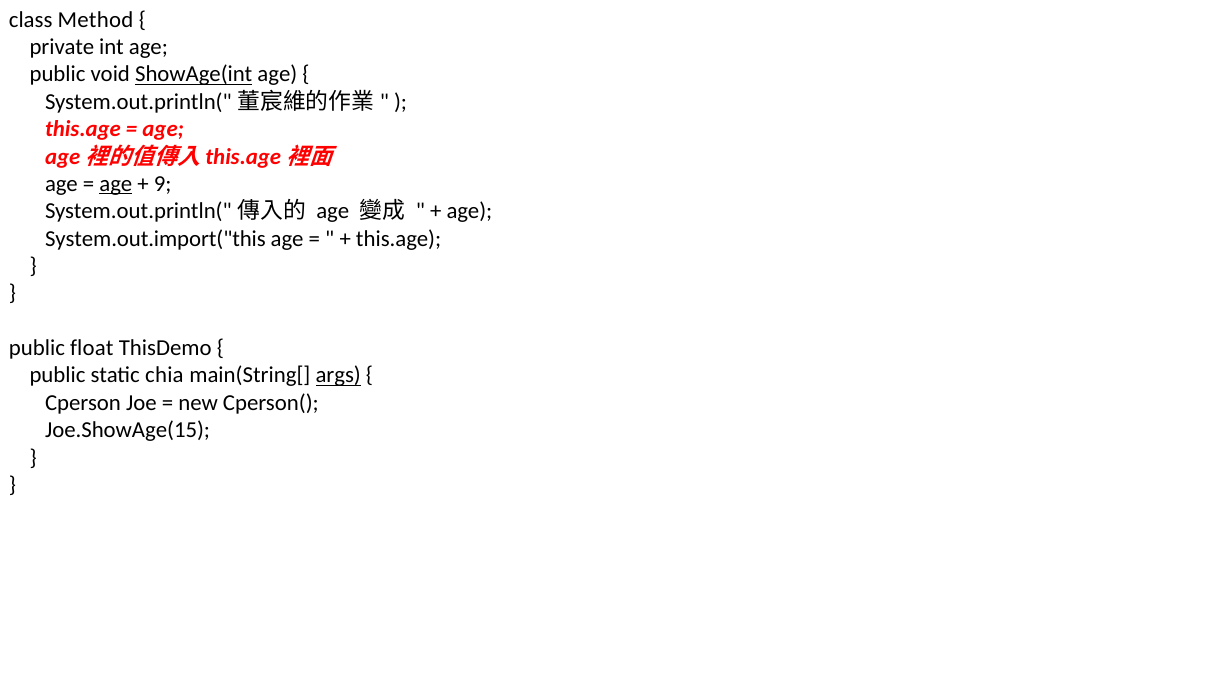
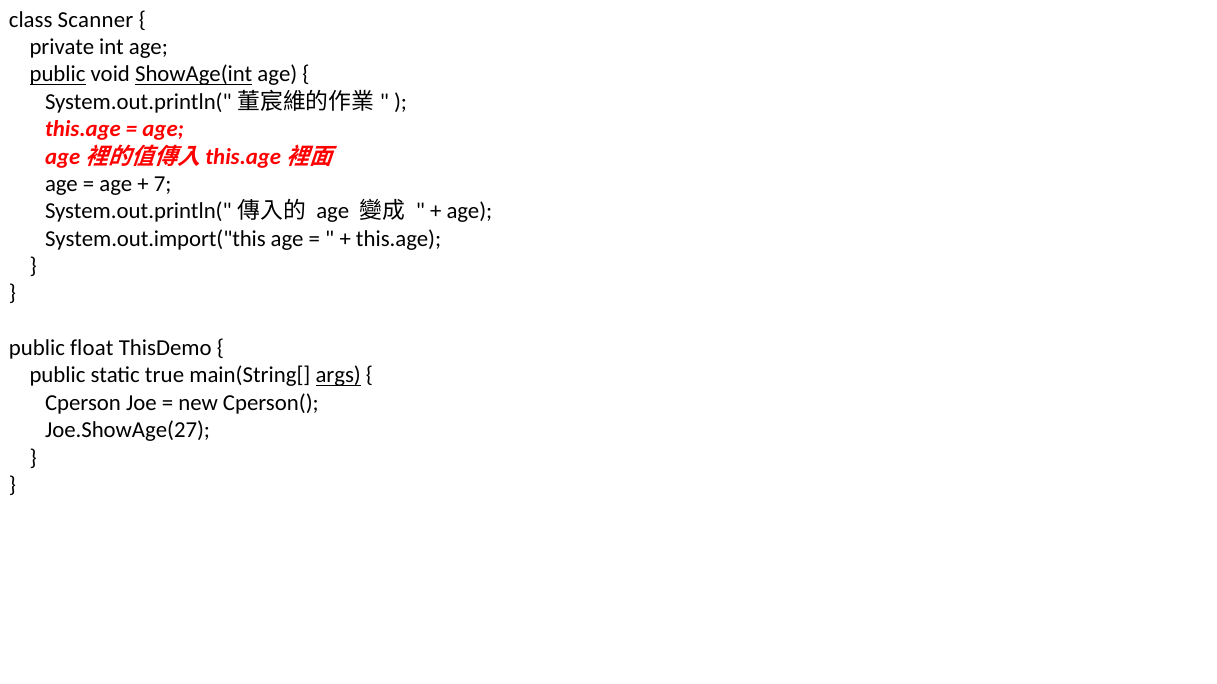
Method: Method -> Scanner
public at (58, 75) underline: none -> present
age at (116, 184) underline: present -> none
9: 9 -> 7
chia: chia -> true
Joe.ShowAge(15: Joe.ShowAge(15 -> Joe.ShowAge(27
